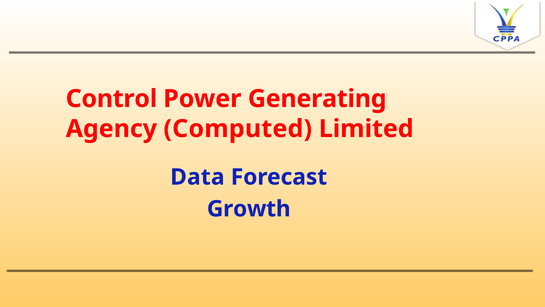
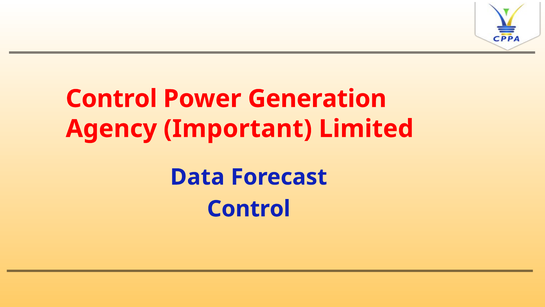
Generating: Generating -> Generation
Computed: Computed -> Important
Growth at (249, 209): Growth -> Control
